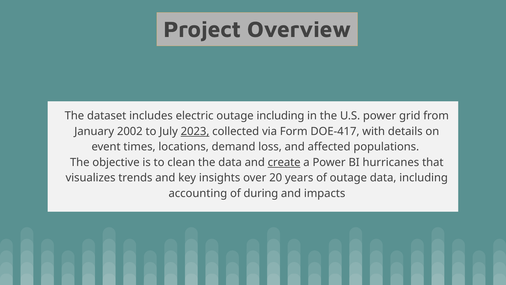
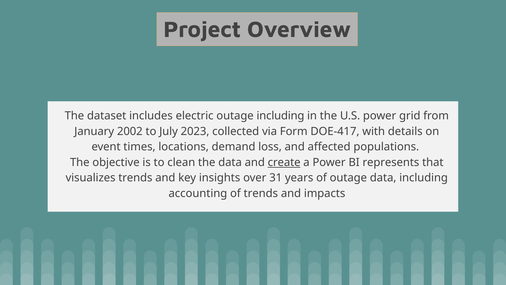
2023 underline: present -> none
hurricanes: hurricanes -> represents
20: 20 -> 31
of during: during -> trends
